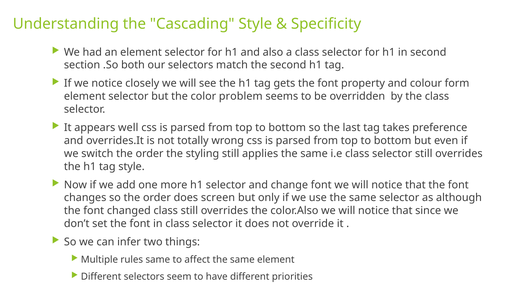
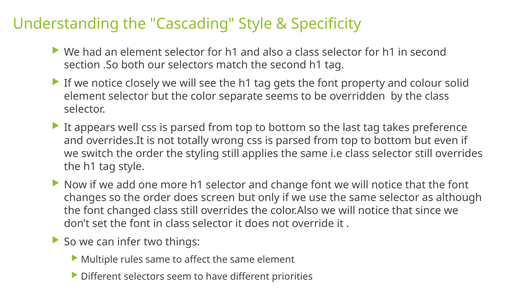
form: form -> solid
problem: problem -> separate
